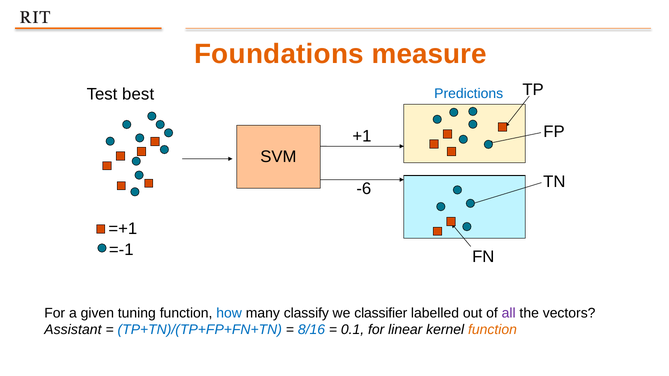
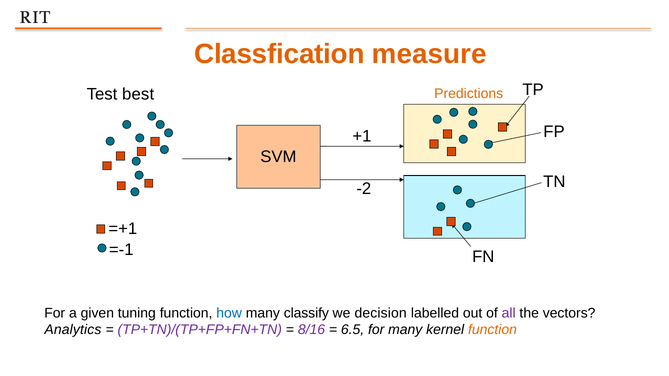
Foundations: Foundations -> Classfication
Predictions colour: blue -> orange
-6: -6 -> -2
classifier: classifier -> decision
Assistant: Assistant -> Analytics
TP+TN)/(TP+FP+FN+TN colour: blue -> purple
8/16 colour: blue -> purple
0.1: 0.1 -> 6.5
for linear: linear -> many
